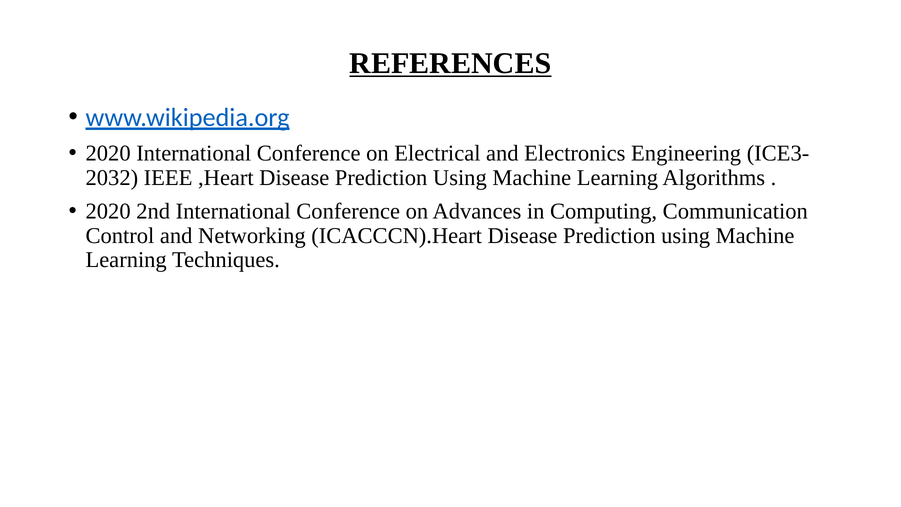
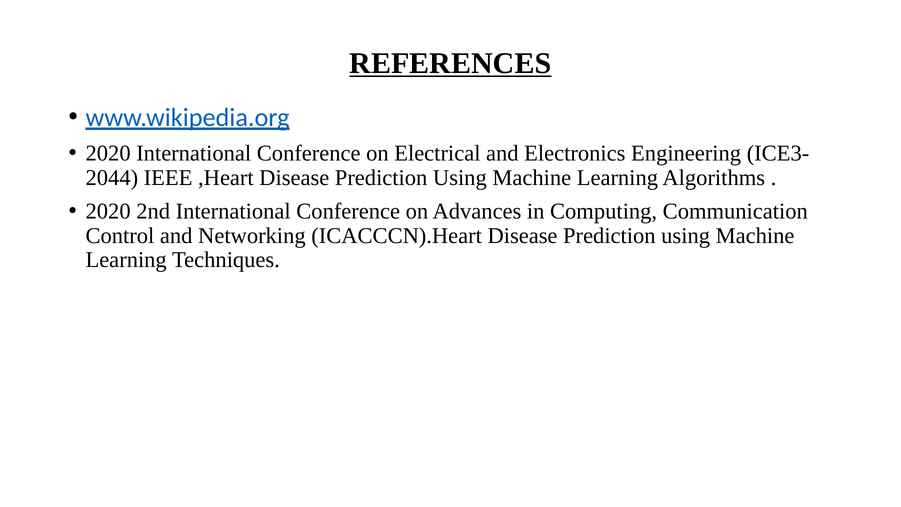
2032: 2032 -> 2044
